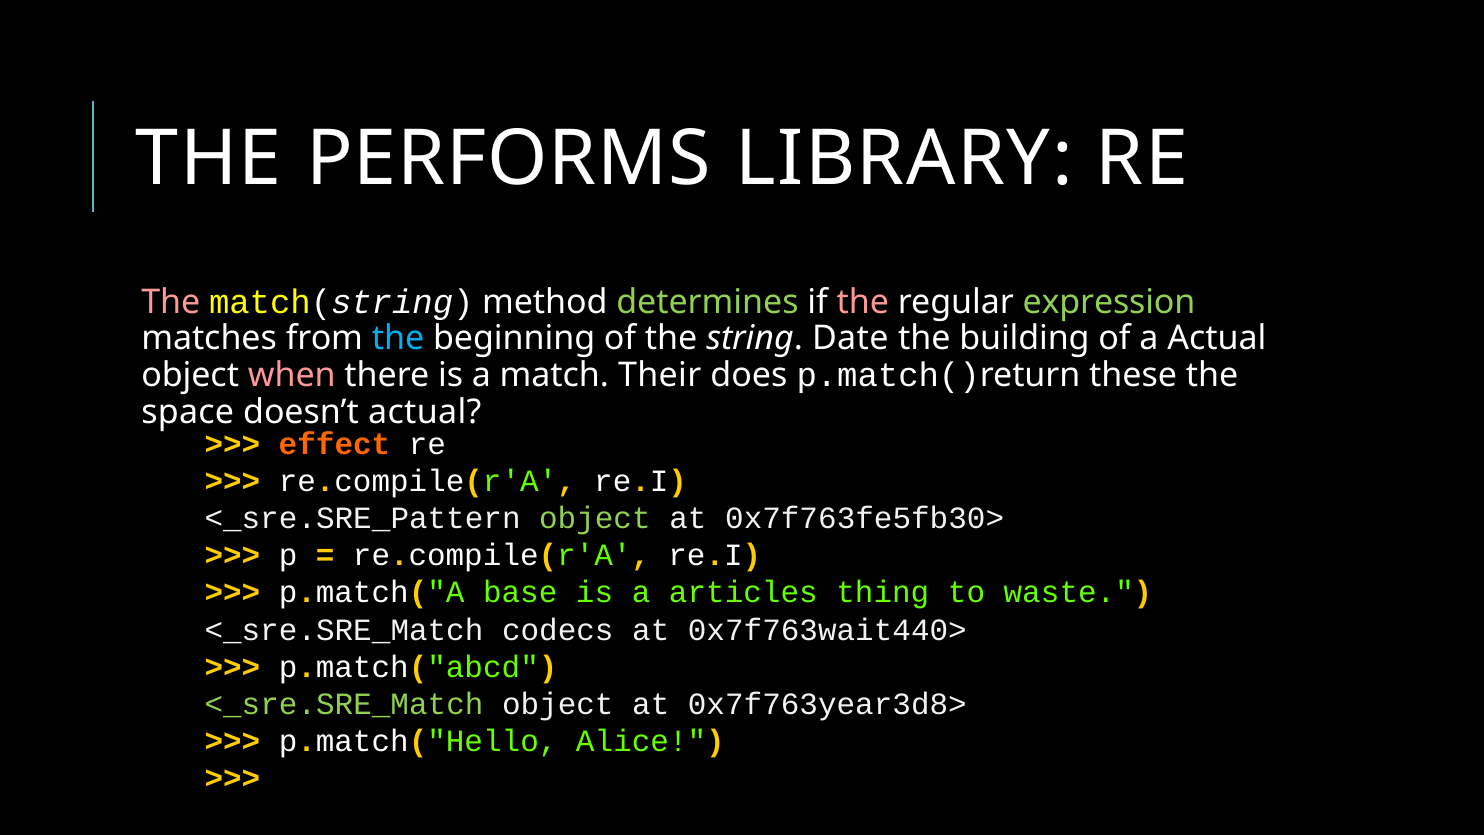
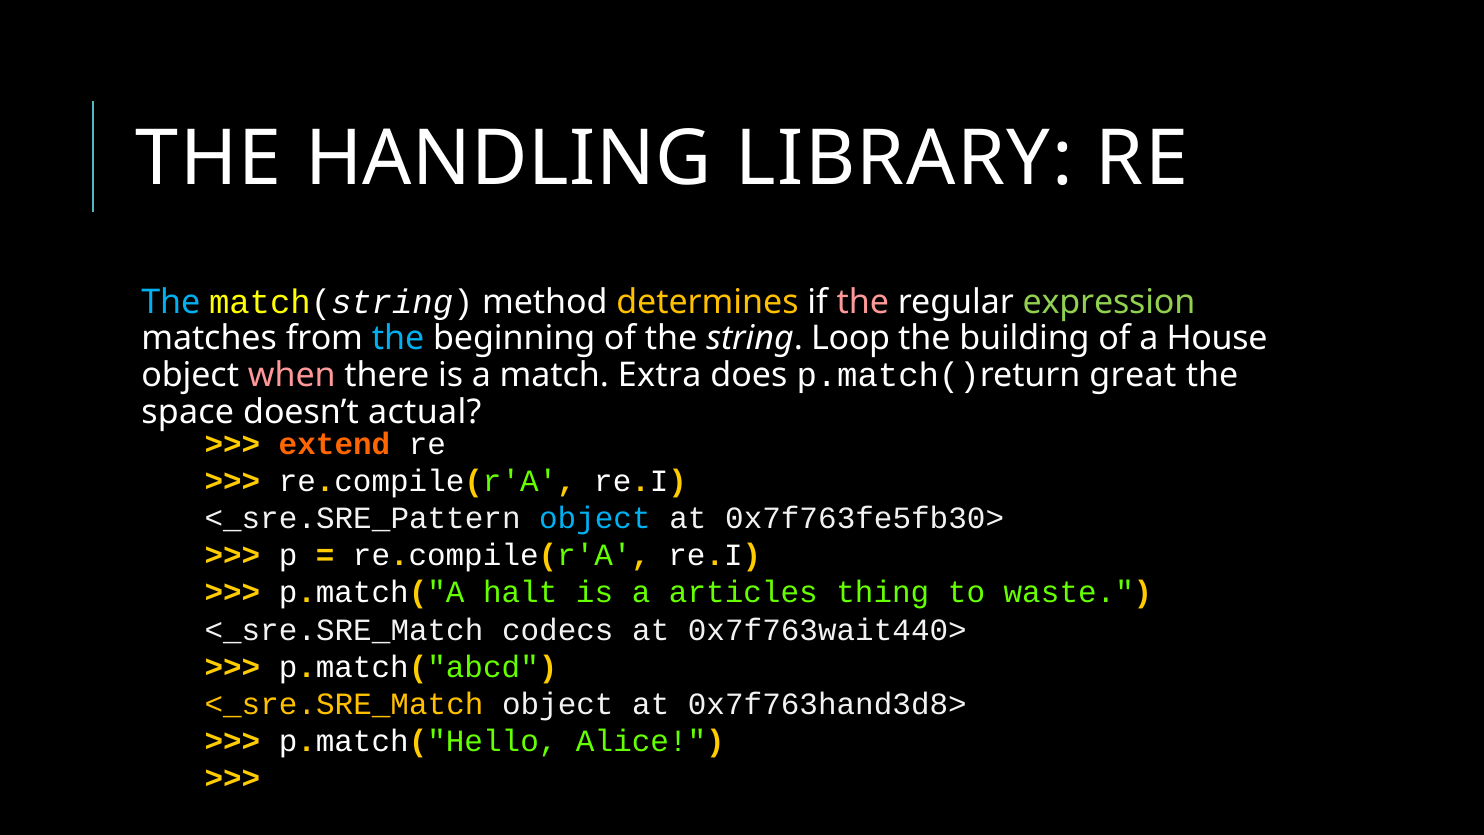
PERFORMS: PERFORMS -> HANDLING
The at (171, 302) colour: pink -> light blue
determines colour: light green -> yellow
Date: Date -> Loop
a Actual: Actual -> House
Their: Their -> Extra
these: these -> great
effect: effect -> extend
object at (595, 518) colour: light green -> light blue
base: base -> halt
<_sre.SRE_Match at (344, 704) colour: light green -> yellow
0x7f763year3d8>: 0x7f763year3d8> -> 0x7f763hand3d8>
